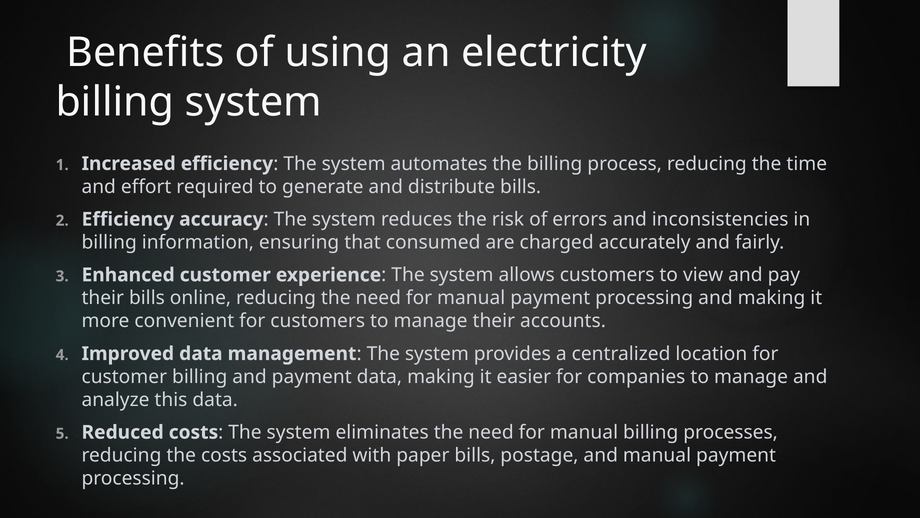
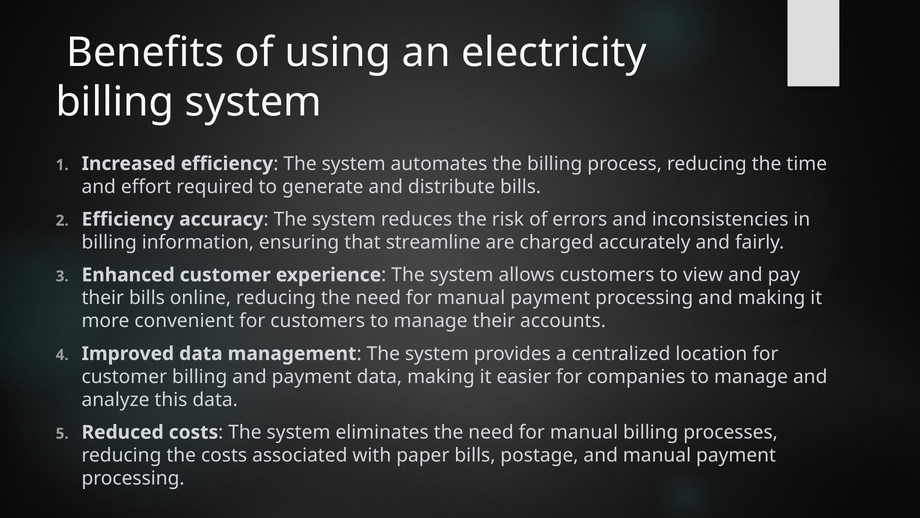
consumed: consumed -> streamline
